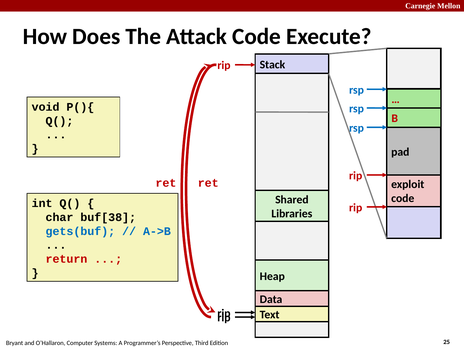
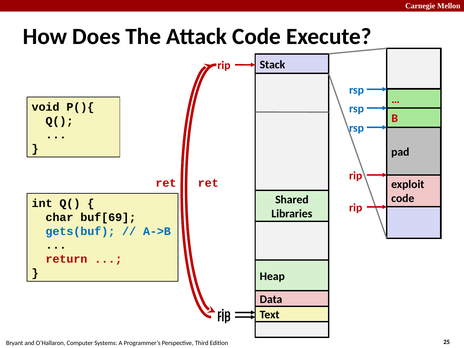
buf[38: buf[38 -> buf[69
